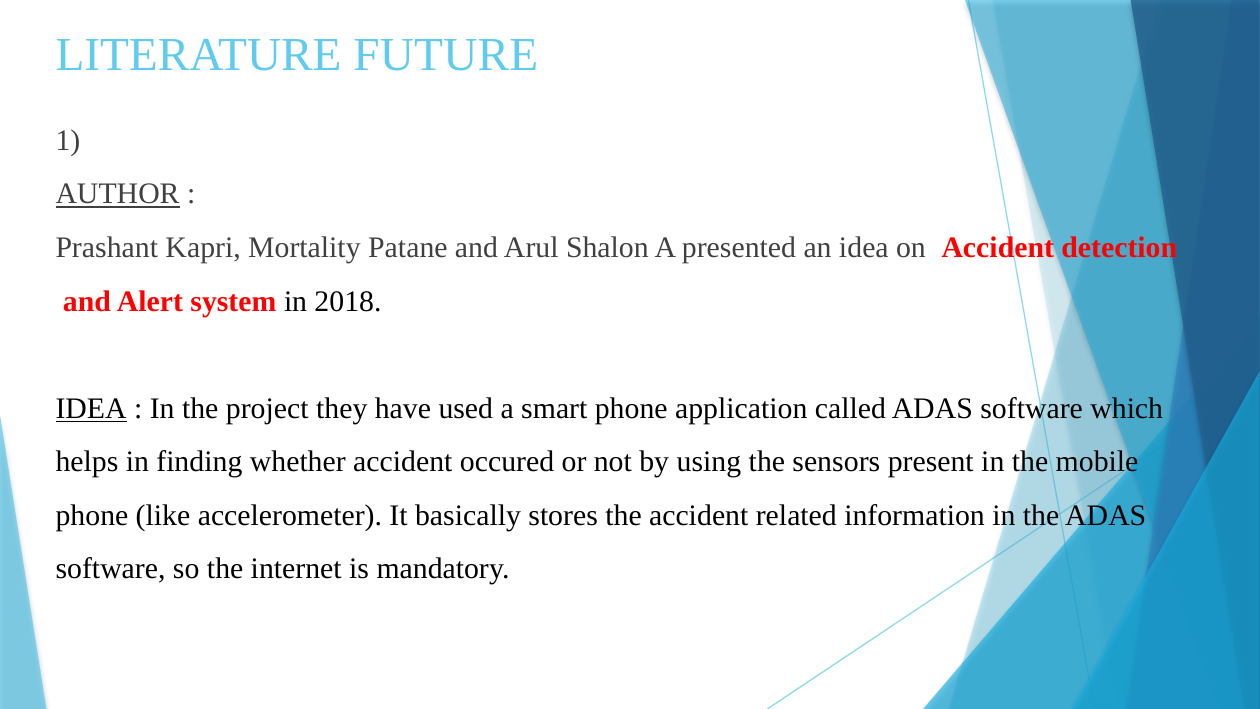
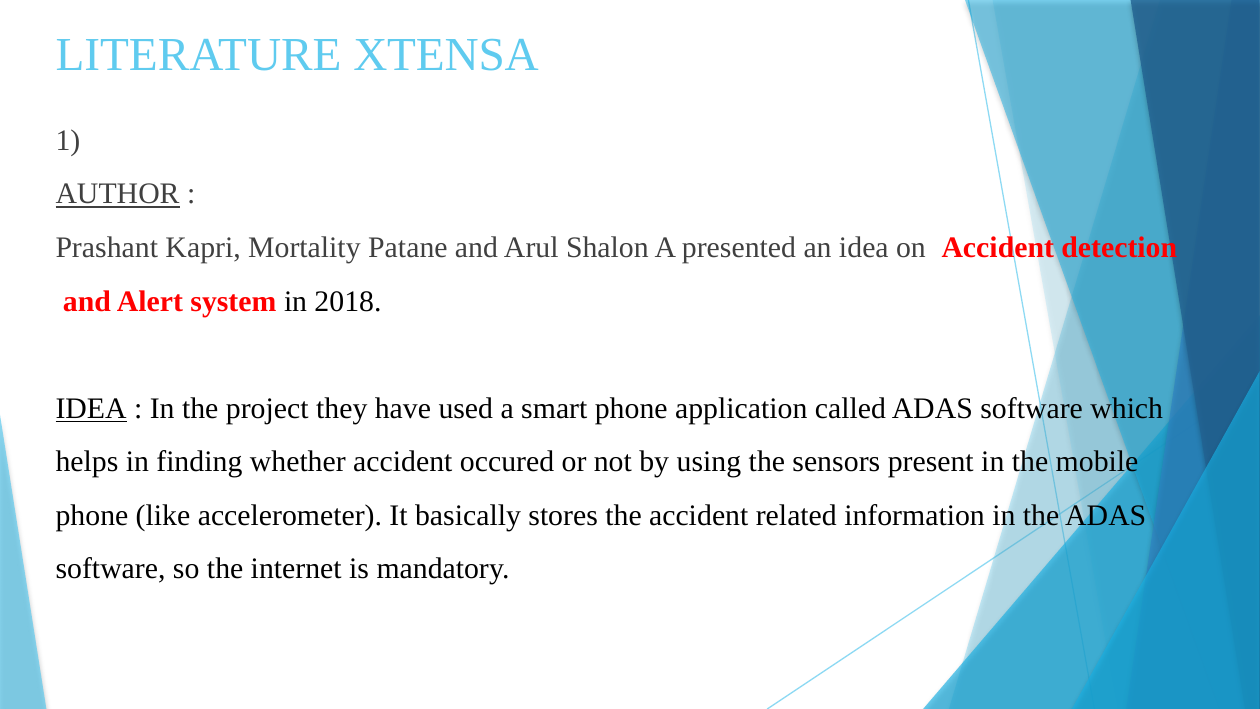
FUTURE: FUTURE -> XTENSA
